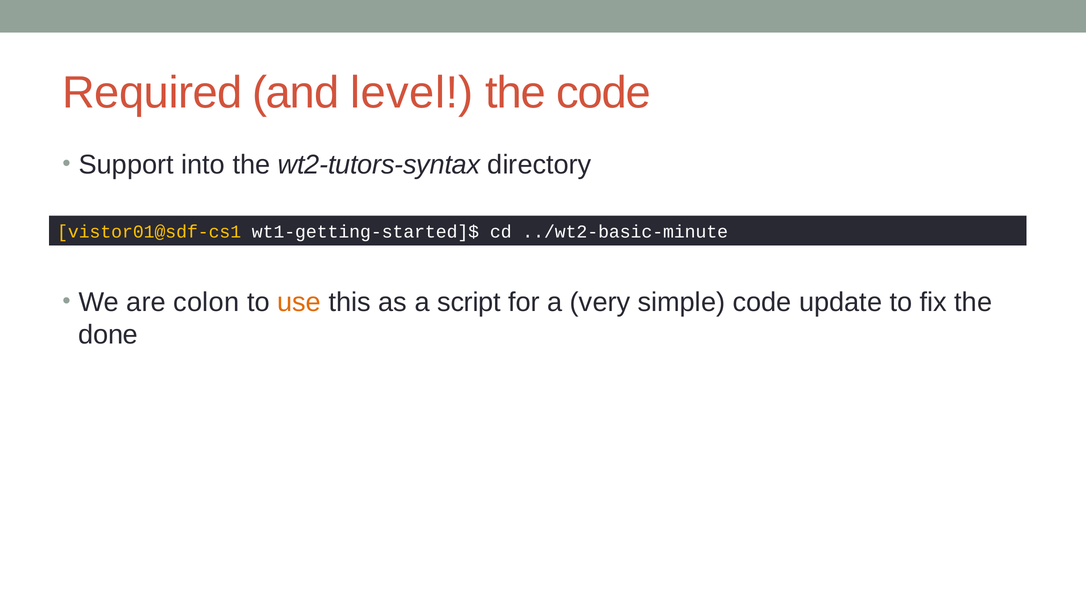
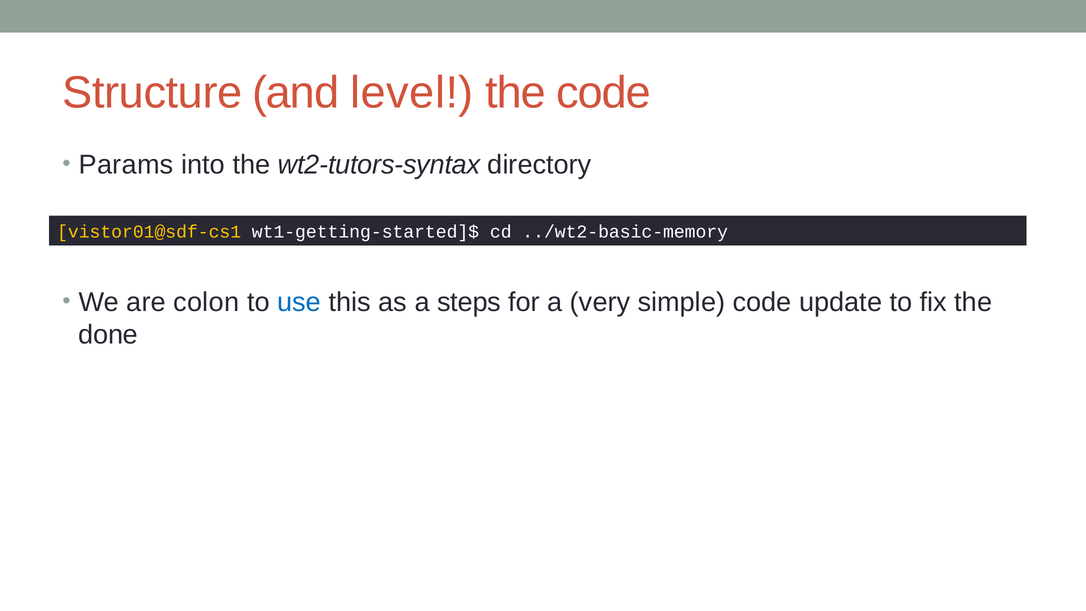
Required: Required -> Structure
Support: Support -> Params
../wt2-basic-minute: ../wt2-basic-minute -> ../wt2-basic-memory
use colour: orange -> blue
script: script -> steps
